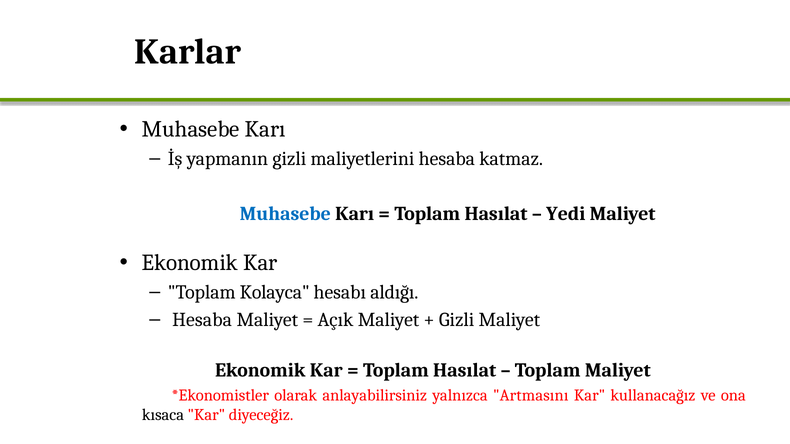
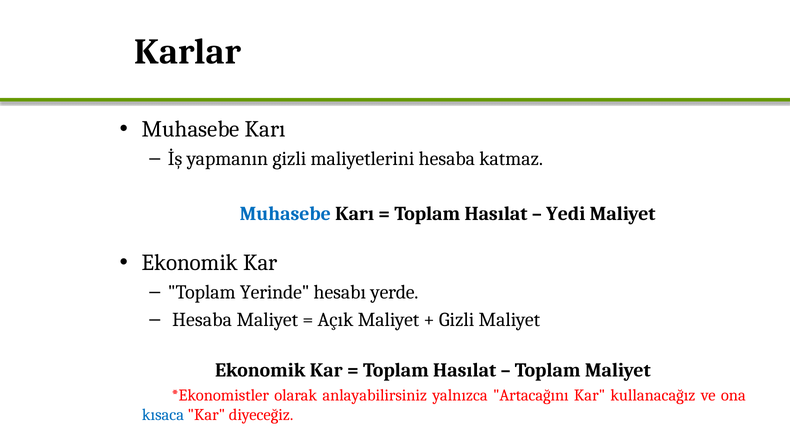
Kolayca: Kolayca -> Yerinde
aldığı: aldığı -> yerde
Artmasını: Artmasını -> Artacağını
kısaca colour: black -> blue
